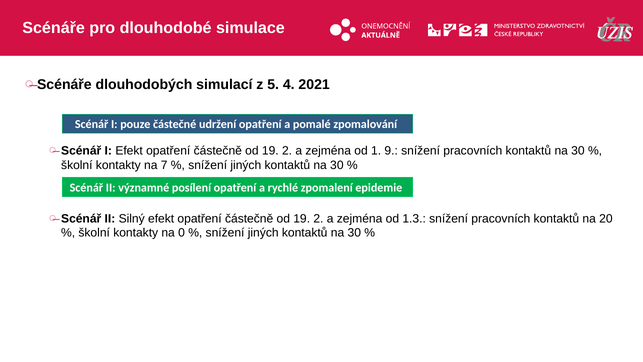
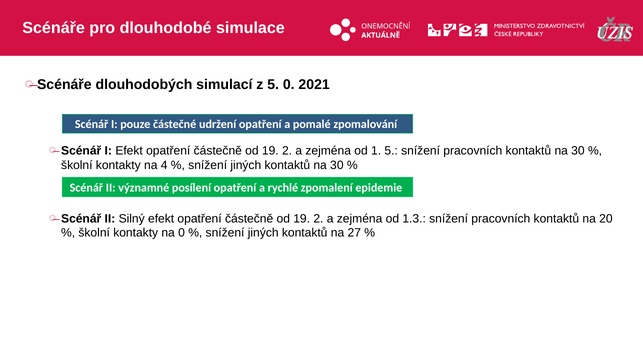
5 4: 4 -> 0
1 9: 9 -> 5
7: 7 -> 4
30 at (354, 233): 30 -> 27
